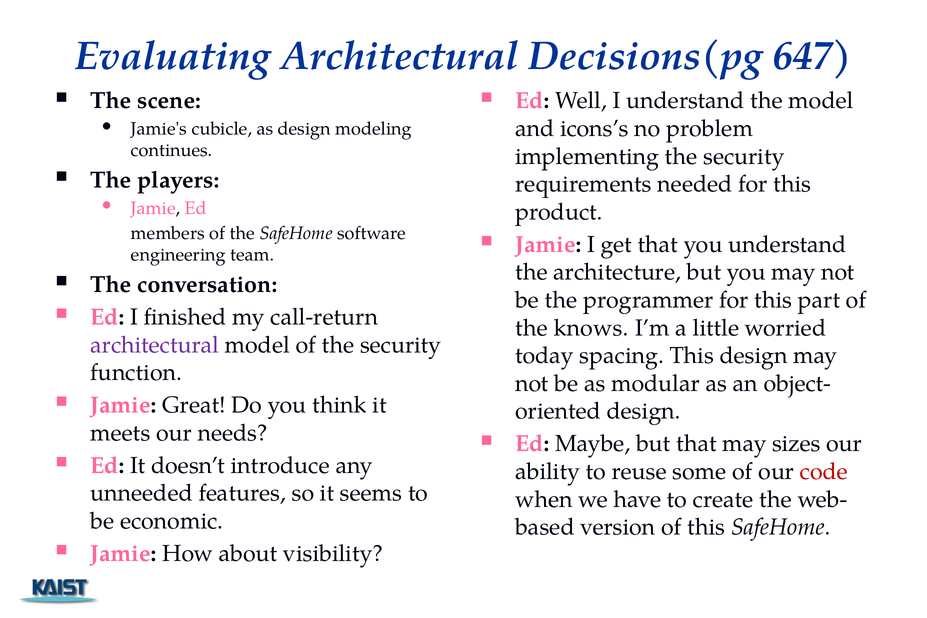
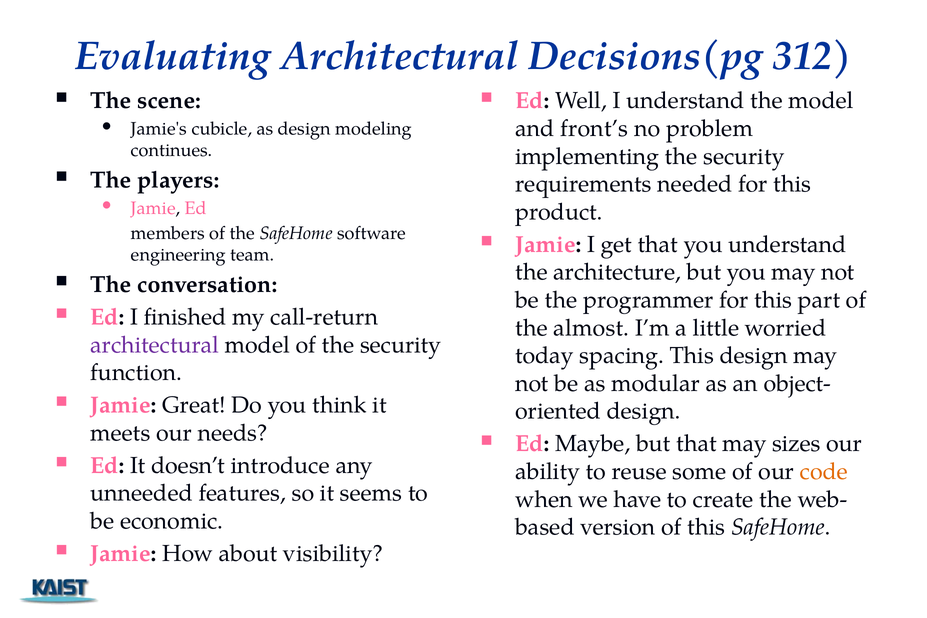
647: 647 -> 312
icons’s: icons’s -> front’s
knows: knows -> almost
code colour: red -> orange
